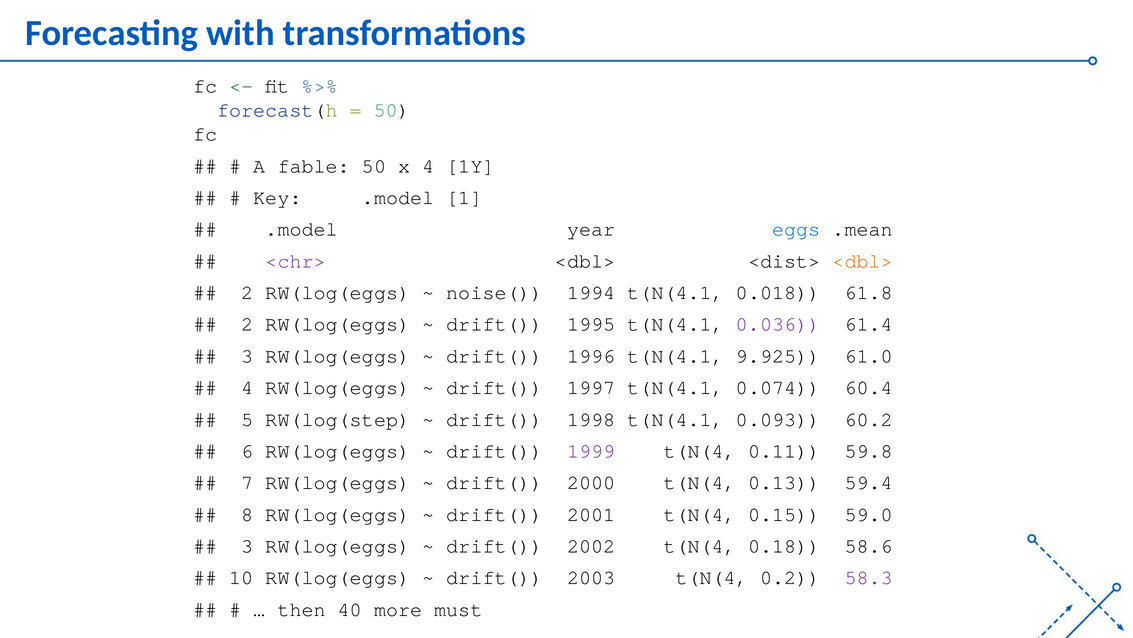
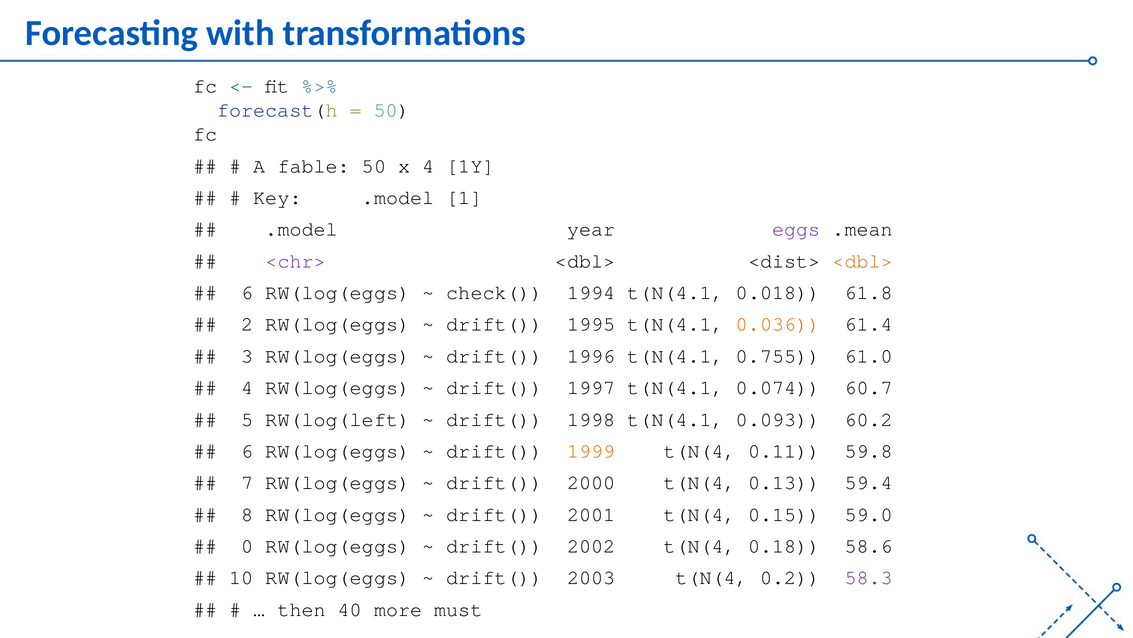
eggs colour: blue -> purple
2 at (247, 292): 2 -> 6
noise(: noise( -> check(
0.036 colour: purple -> orange
9.925: 9.925 -> 0.755
60.4: 60.4 -> 60.7
RW(log(step: RW(log(step -> RW(log(left
1999 colour: purple -> orange
3 at (247, 546): 3 -> 0
